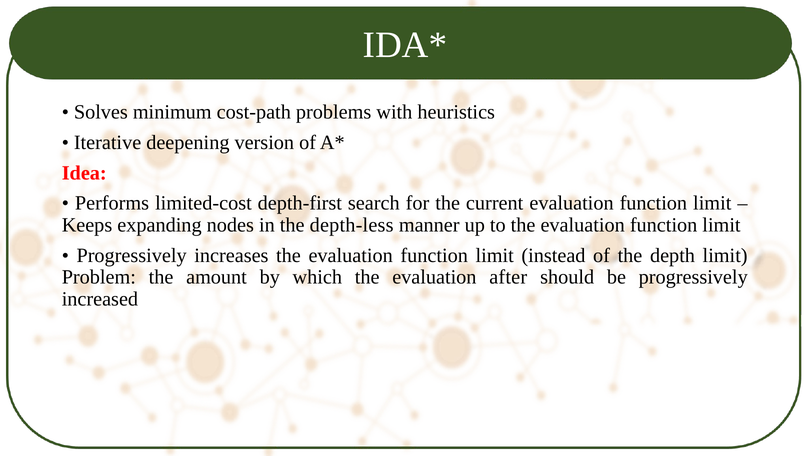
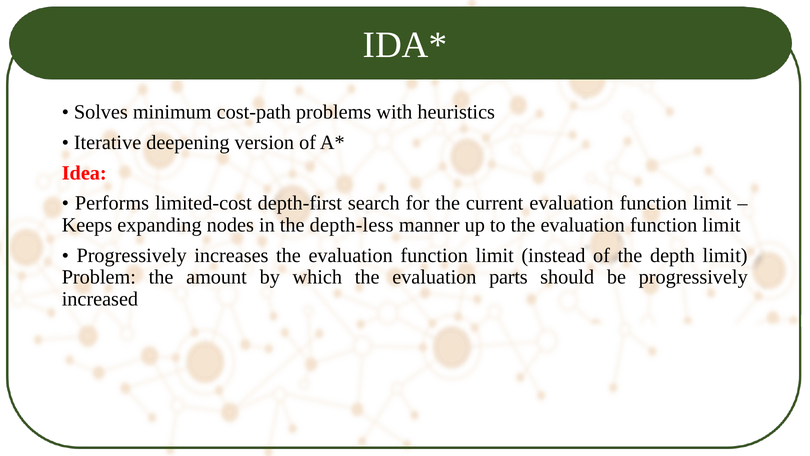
after: after -> parts
